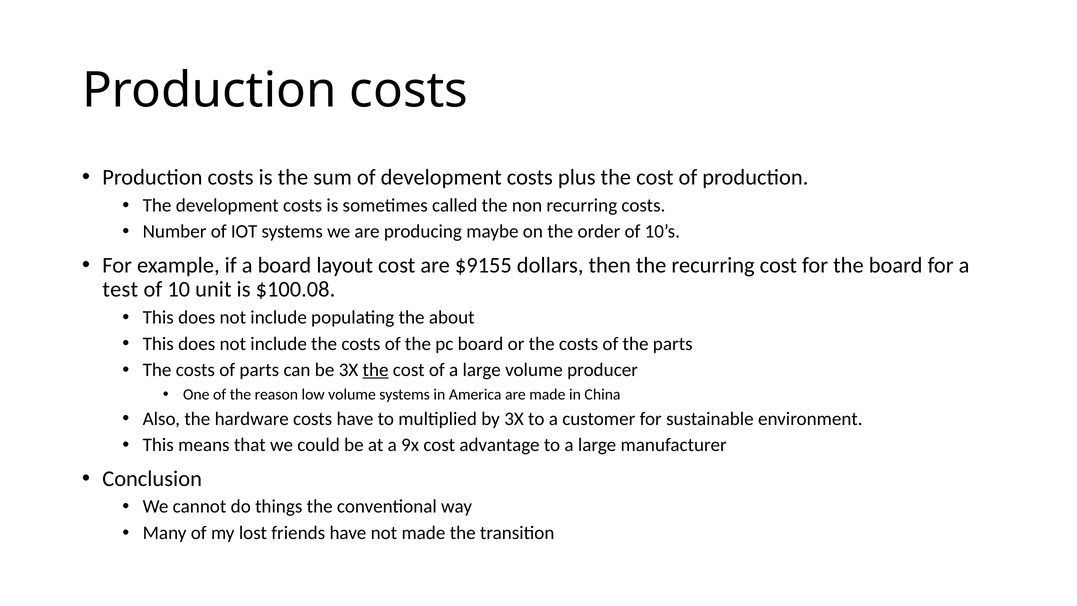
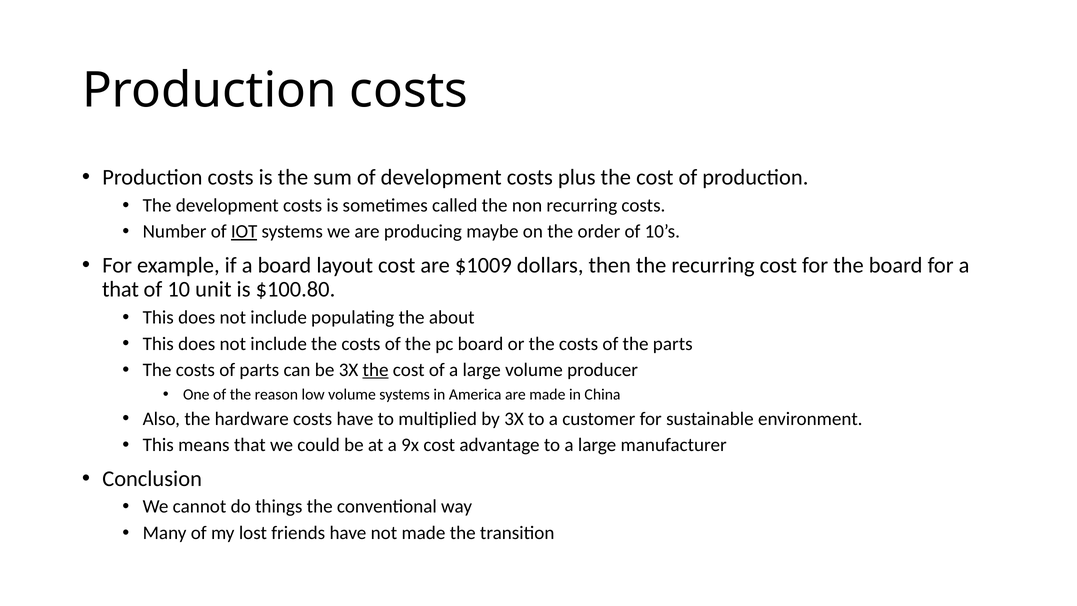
IOT underline: none -> present
$9155: $9155 -> $1009
test at (120, 289): test -> that
$100.08: $100.08 -> $100.80
